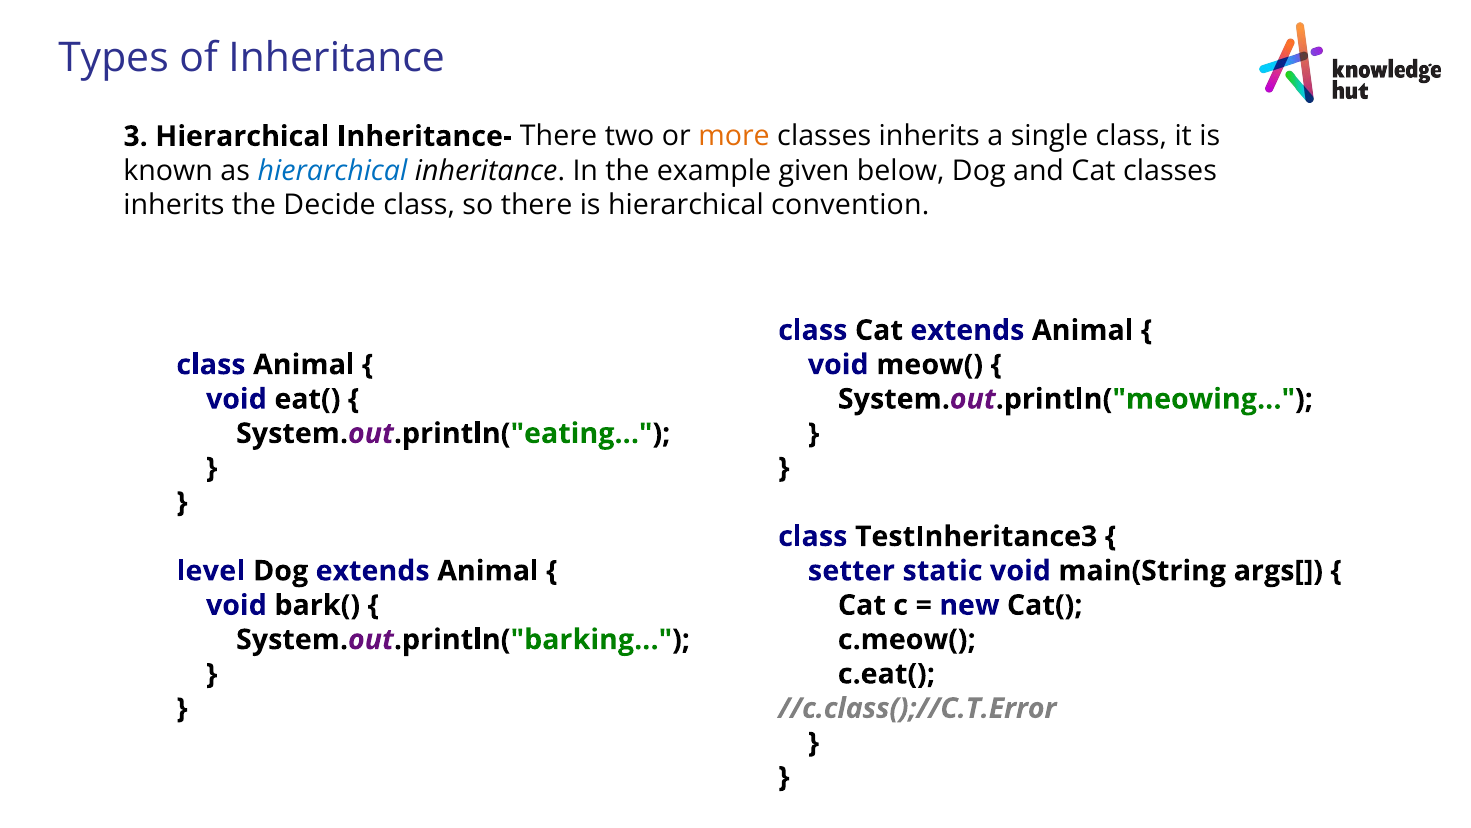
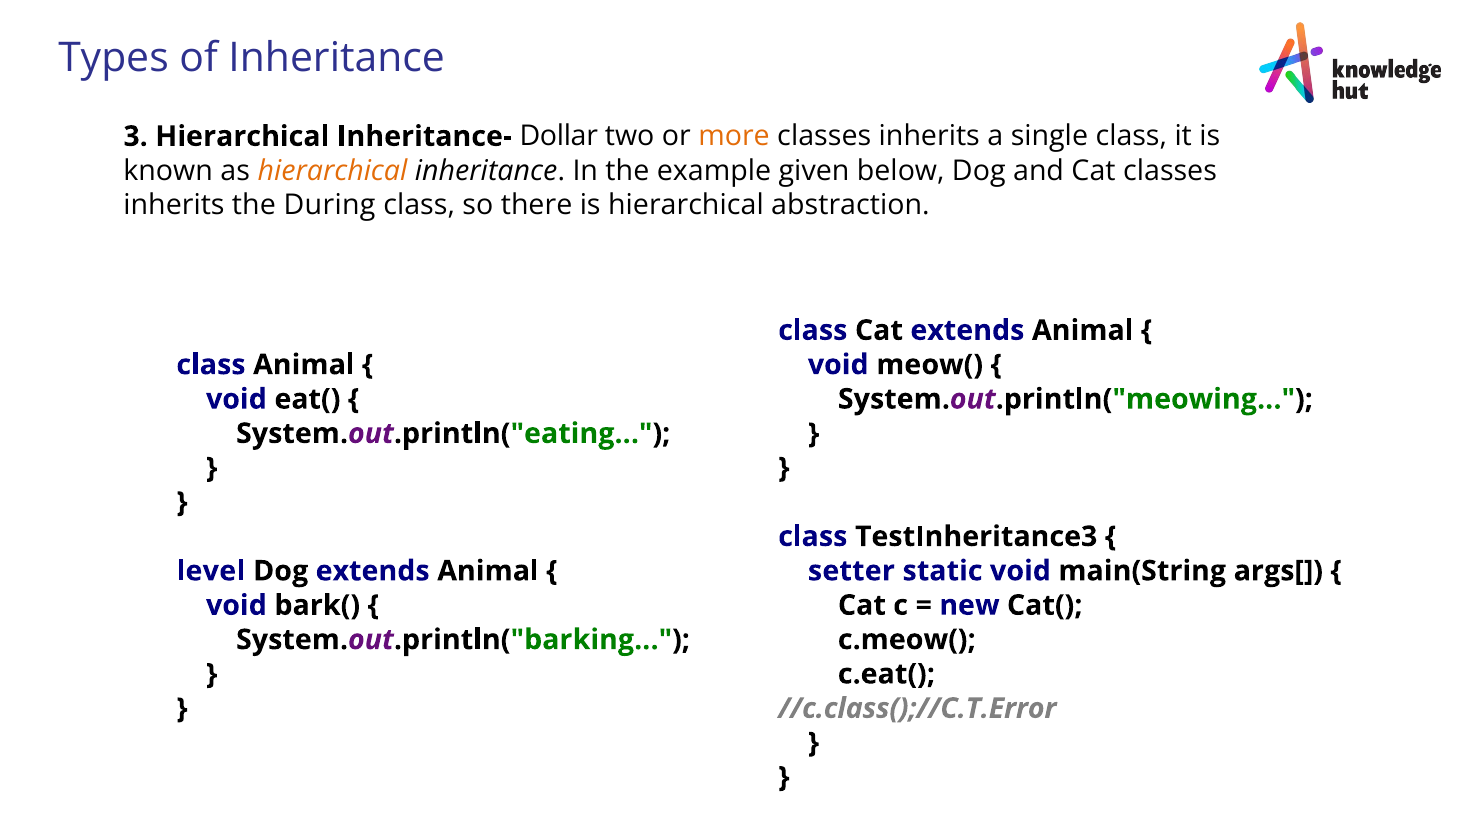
Inheritance- There: There -> Dollar
hierarchical at (332, 171) colour: blue -> orange
Decide: Decide -> During
convention: convention -> abstraction
